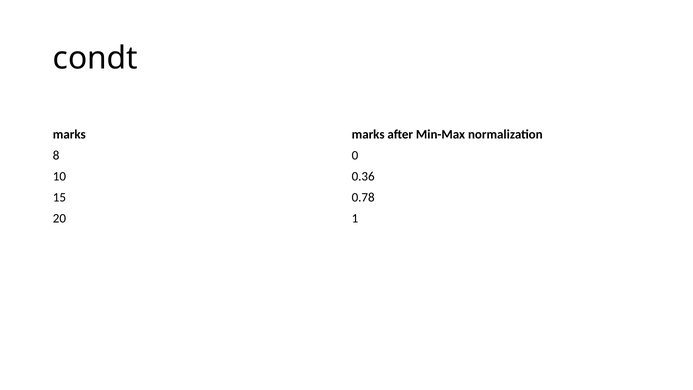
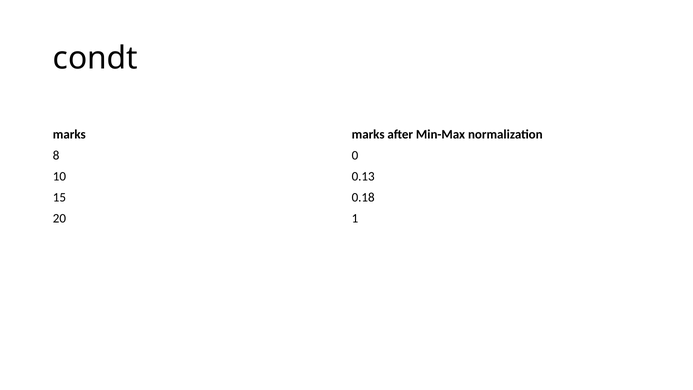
0.36: 0.36 -> 0.13
0.78: 0.78 -> 0.18
